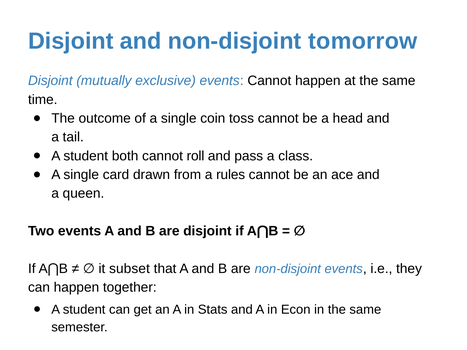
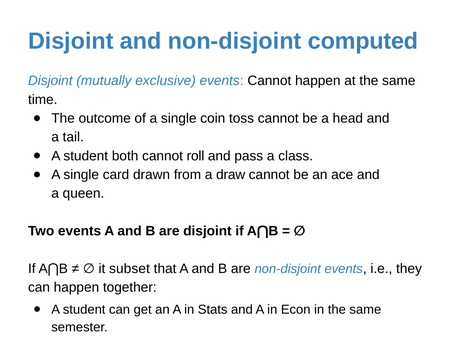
tomorrow: tomorrow -> computed
rules: rules -> draw
